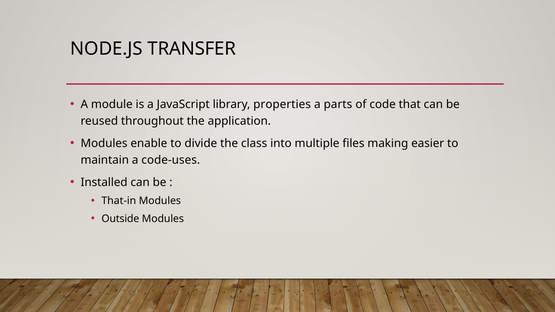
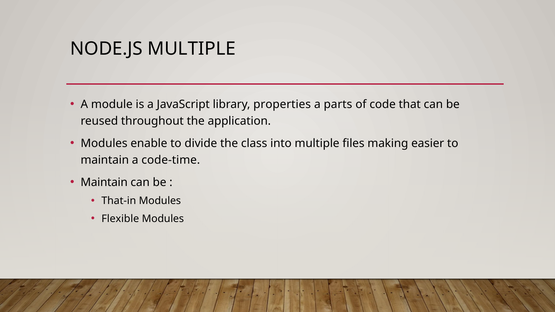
NODE.JS TRANSFER: TRANSFER -> MULTIPLE
code-uses: code-uses -> code-time
Installed at (104, 183): Installed -> Maintain
Outside: Outside -> Flexible
